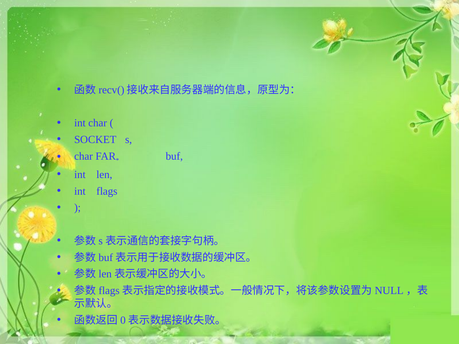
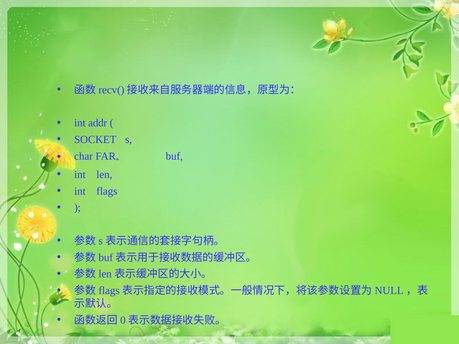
int char: char -> addr
